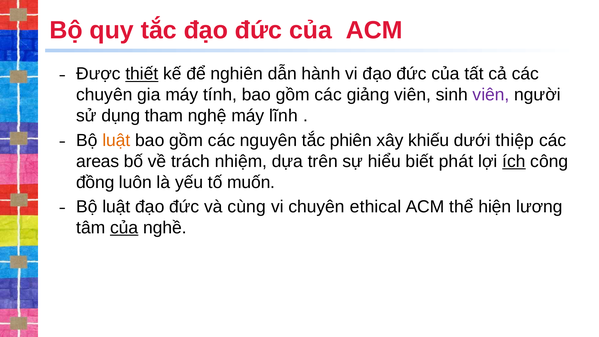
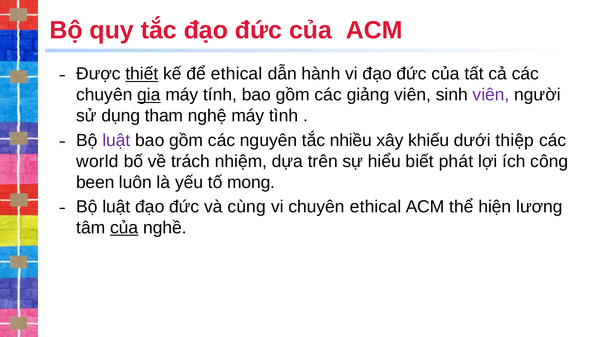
để nghiên: nghiên -> ethical
gia underline: none -> present
lĩnh: lĩnh -> tình
luật at (116, 140) colour: orange -> purple
phiên: phiên -> nhiều
areas: areas -> world
ích underline: present -> none
đồng: đồng -> been
muốn: muốn -> mong
